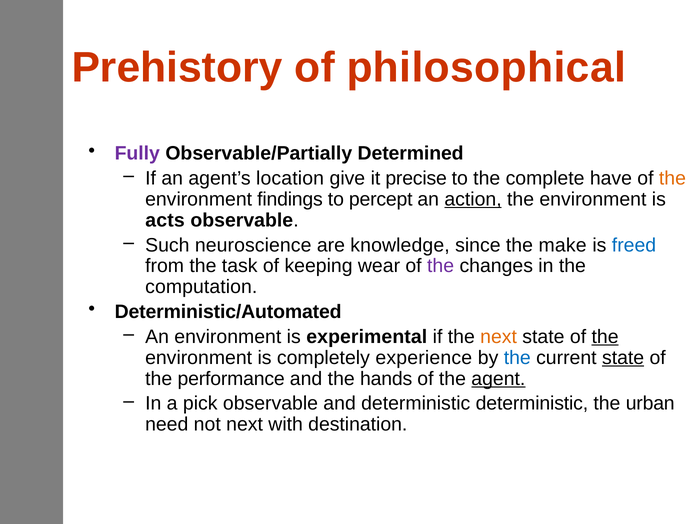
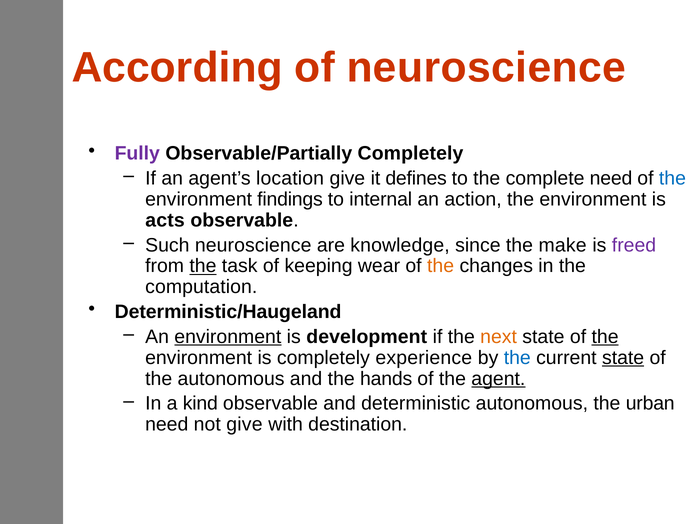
Prehistory: Prehistory -> According
of philosophical: philosophical -> neuroscience
Observable/Partially Determined: Determined -> Completely
precise: precise -> defines
complete have: have -> need
the at (672, 178) colour: orange -> blue
percept: percept -> internal
action underline: present -> none
freed colour: blue -> purple
the at (203, 266) underline: none -> present
the at (441, 266) colour: purple -> orange
Deterministic/Automated: Deterministic/Automated -> Deterministic/Haugeland
environment at (228, 337) underline: none -> present
experimental: experimental -> development
the performance: performance -> autonomous
pick: pick -> kind
deterministic deterministic: deterministic -> autonomous
not next: next -> give
